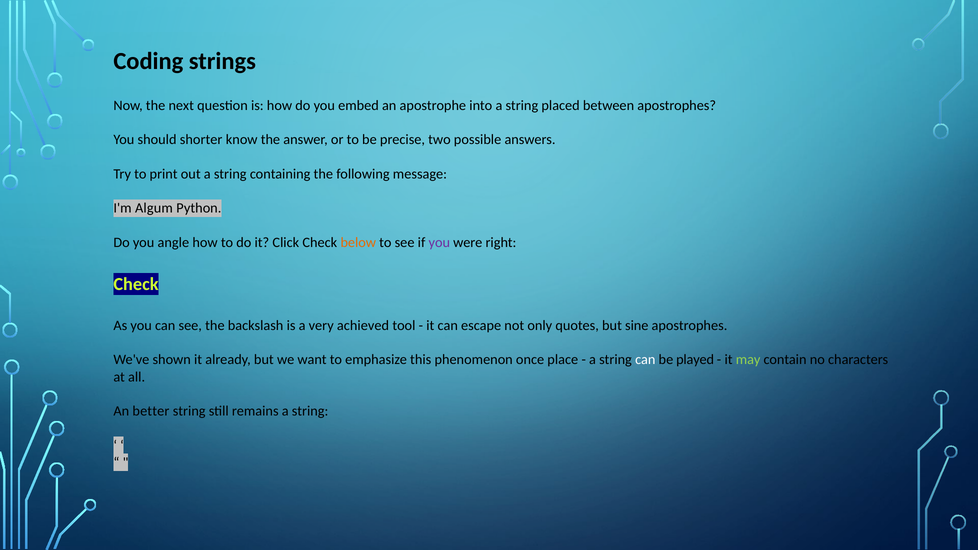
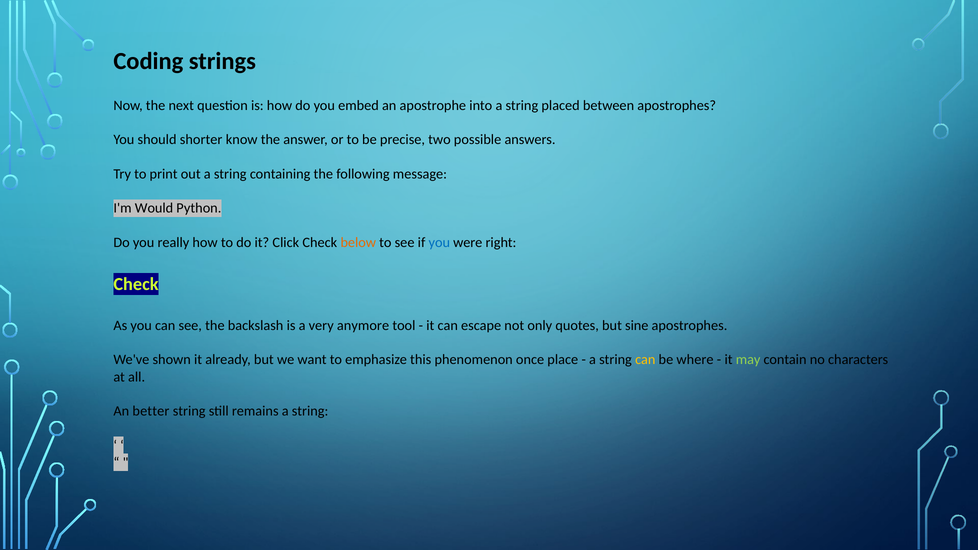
Algum: Algum -> Would
angle: angle -> really
you at (439, 242) colour: purple -> blue
achieved: achieved -> anymore
can at (645, 360) colour: white -> yellow
played: played -> where
